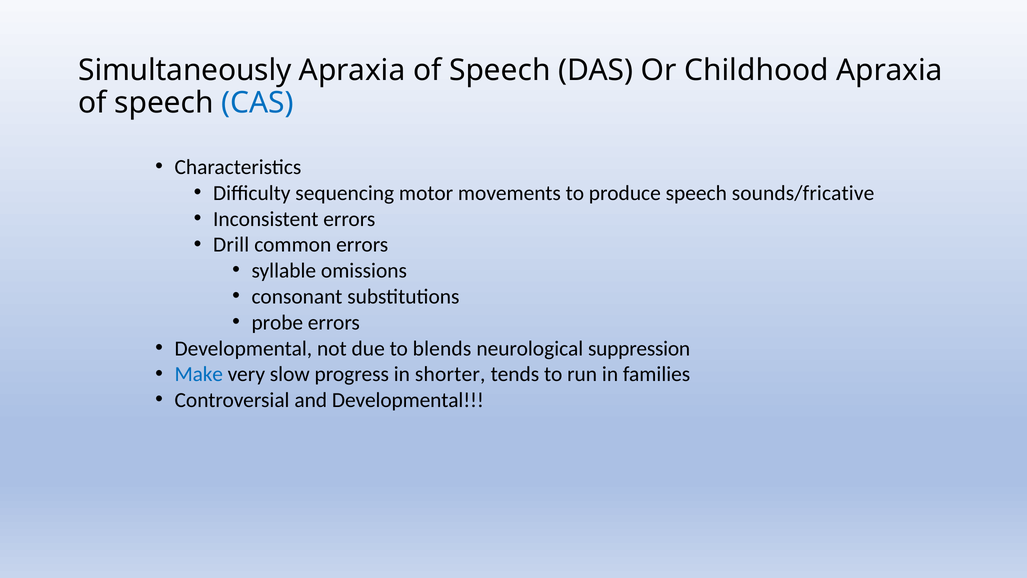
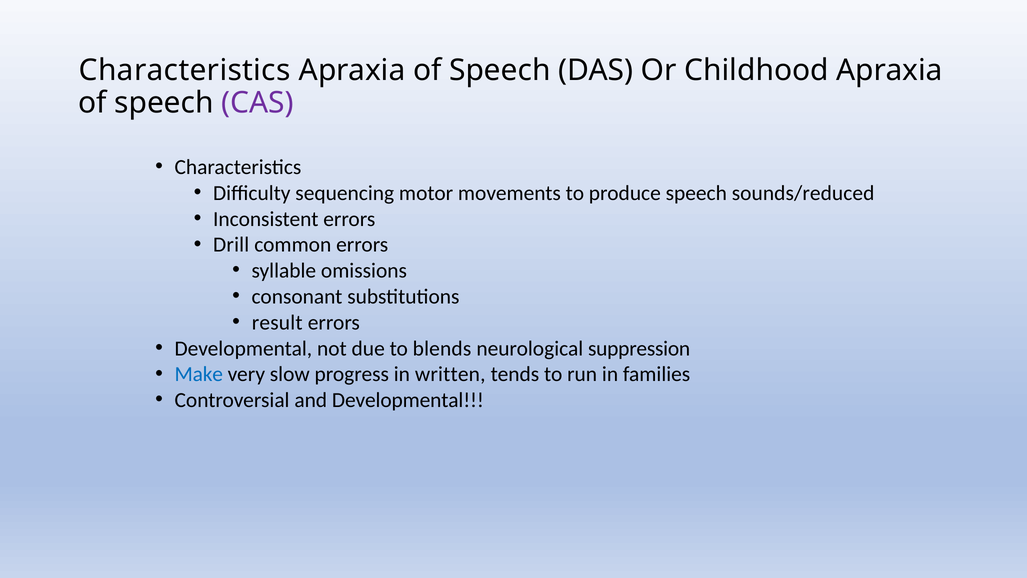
Simultaneously at (185, 70): Simultaneously -> Characteristics
CAS colour: blue -> purple
sounds/fricative: sounds/fricative -> sounds/reduced
probe: probe -> result
shorter: shorter -> written
